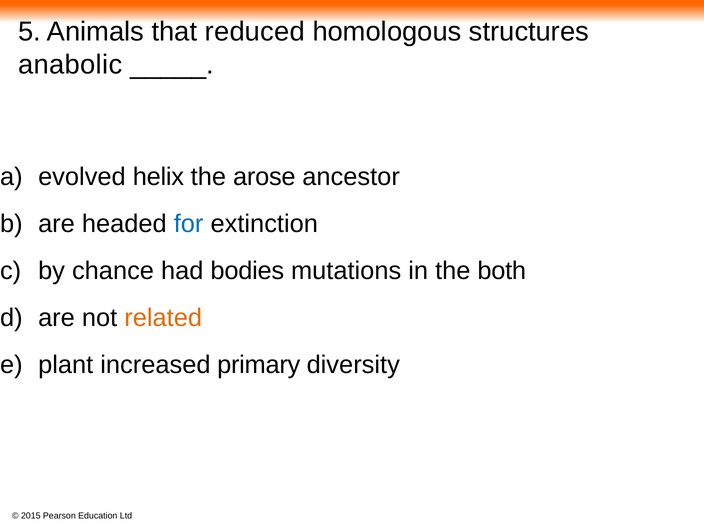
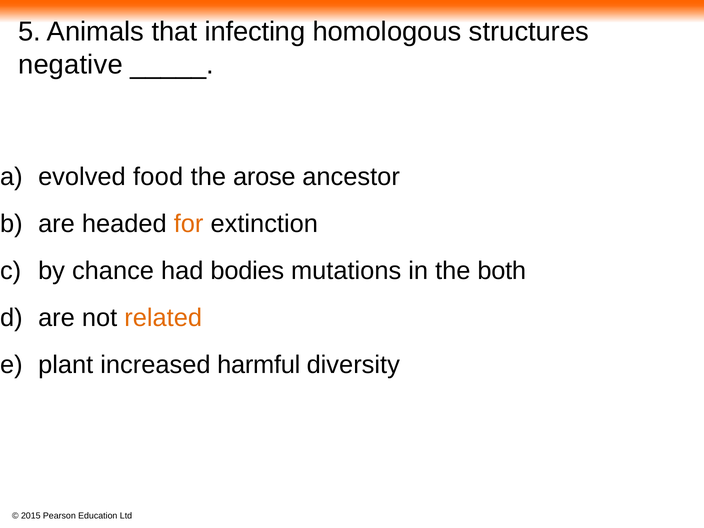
reduced: reduced -> infecting
anabolic: anabolic -> negative
helix: helix -> food
for colour: blue -> orange
primary: primary -> harmful
